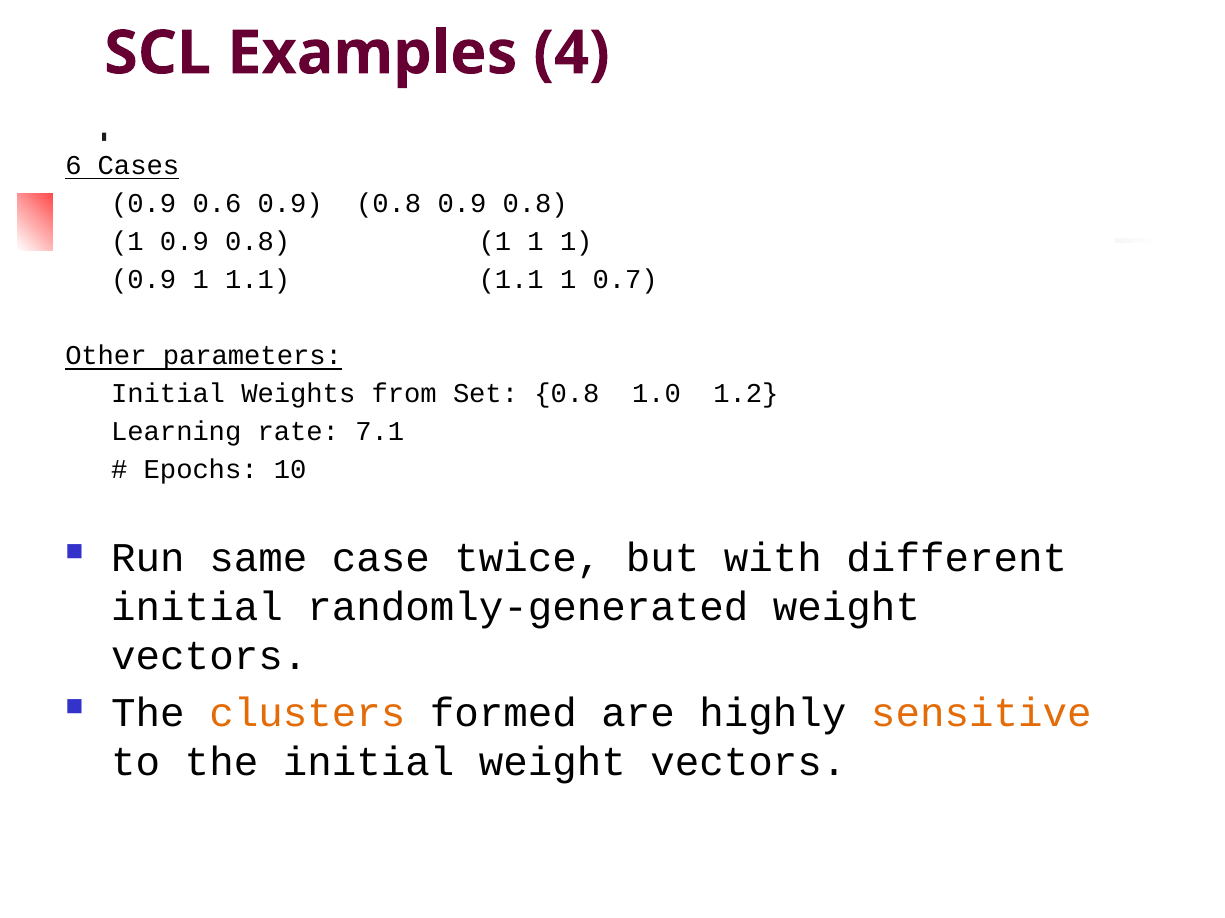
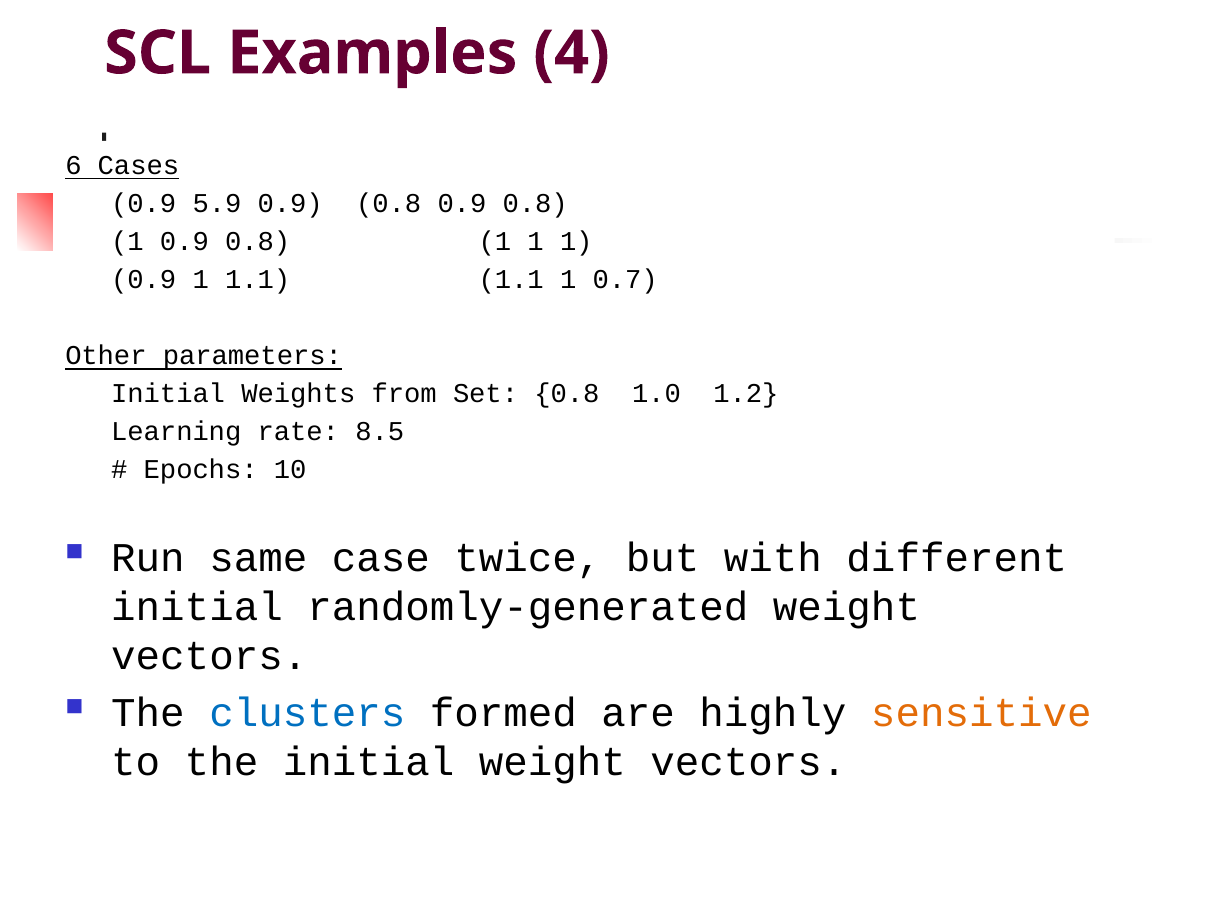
0.6: 0.6 -> 5.9
7.1: 7.1 -> 8.5
clusters colour: orange -> blue
